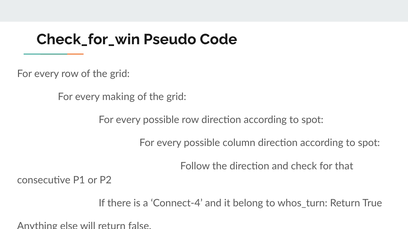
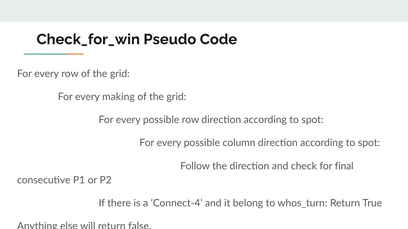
that: that -> final
